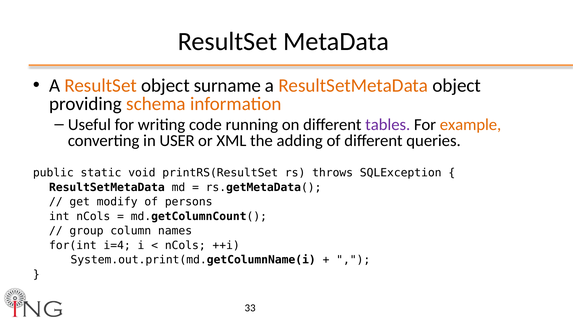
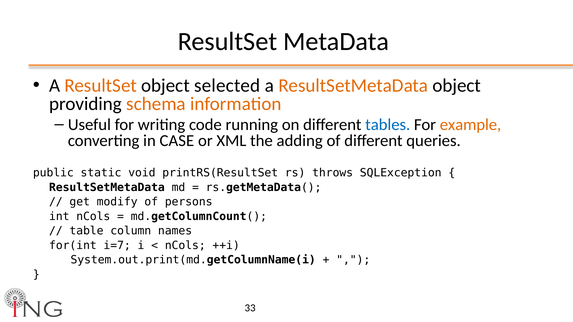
surname: surname -> selected
tables colour: purple -> blue
USER: USER -> CASE
group: group -> table
i=4: i=4 -> i=7
